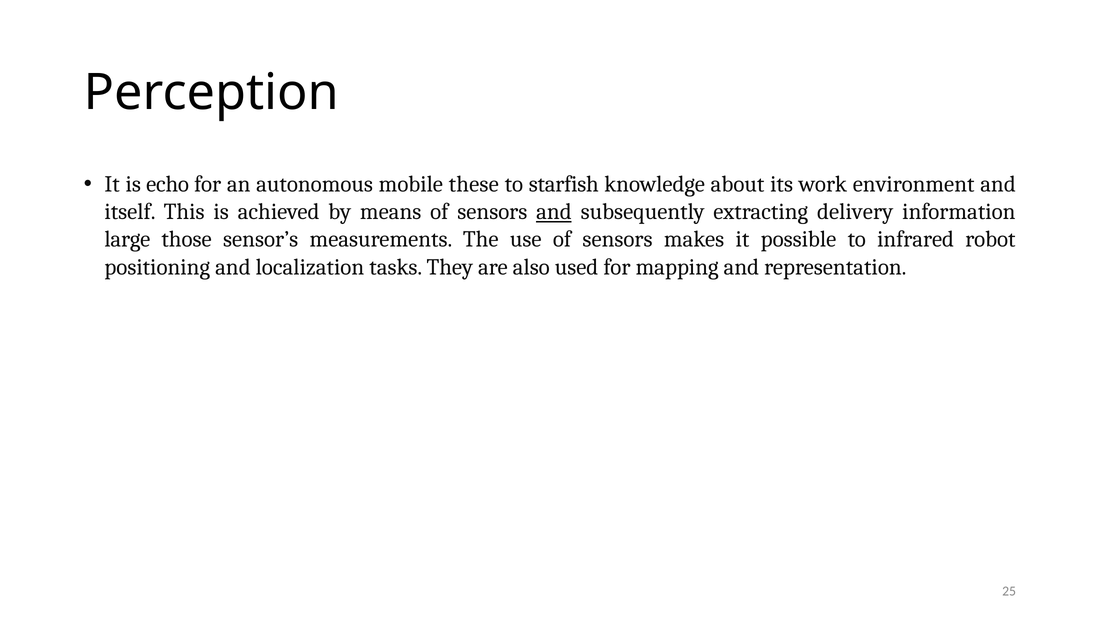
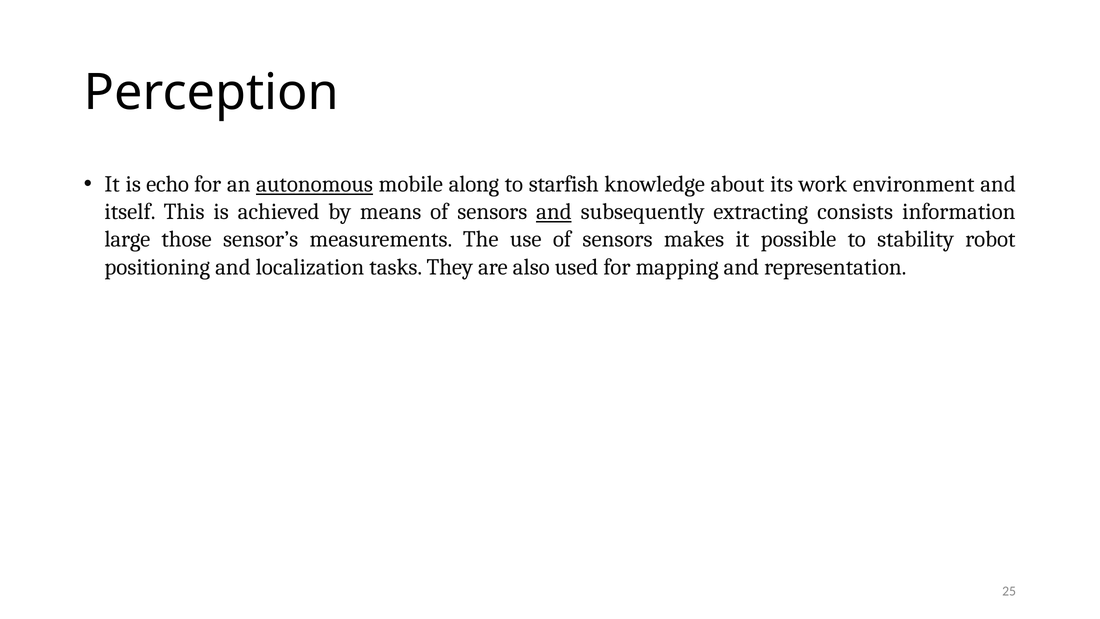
autonomous underline: none -> present
these: these -> along
delivery: delivery -> consists
infrared: infrared -> stability
